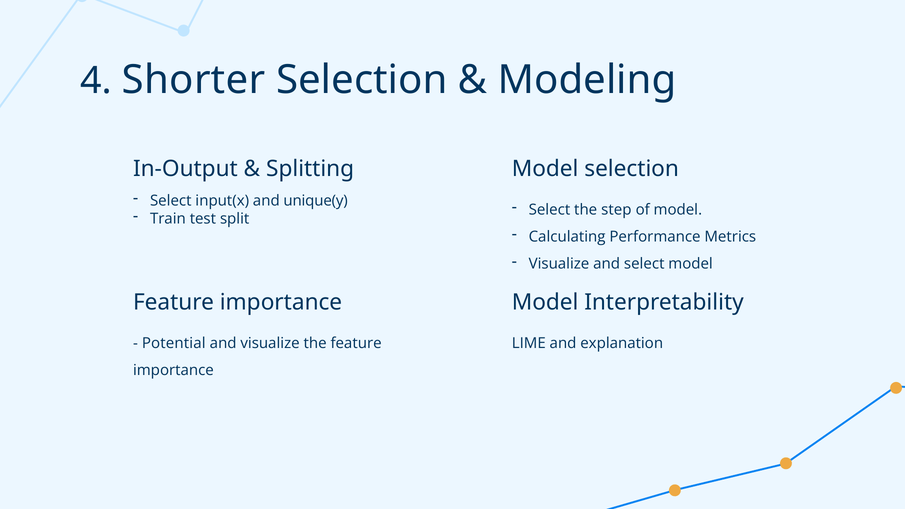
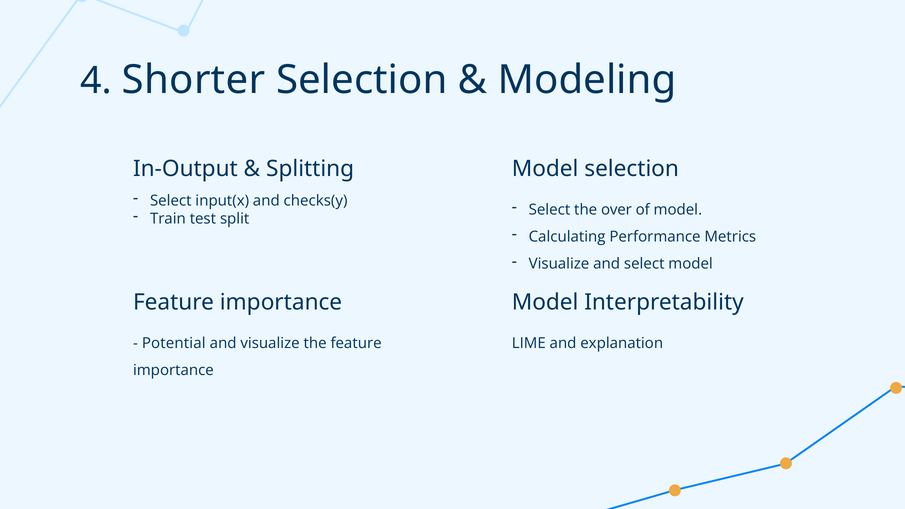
unique(y: unique(y -> checks(y
step: step -> over
